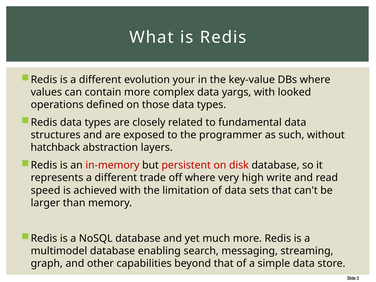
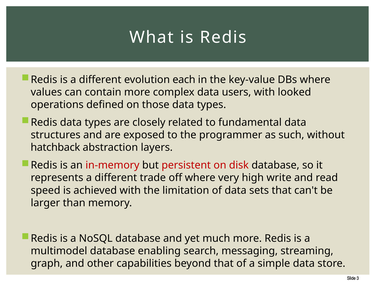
your: your -> each
yargs: yargs -> users
